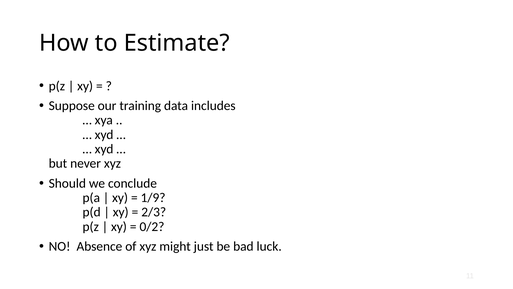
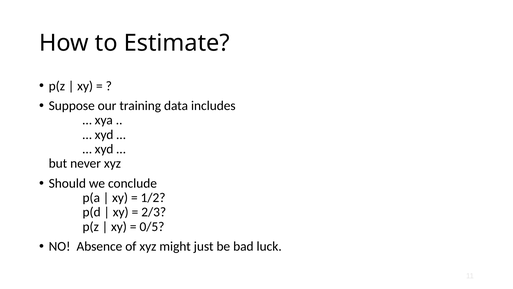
1/9: 1/9 -> 1/2
0/2: 0/2 -> 0/5
